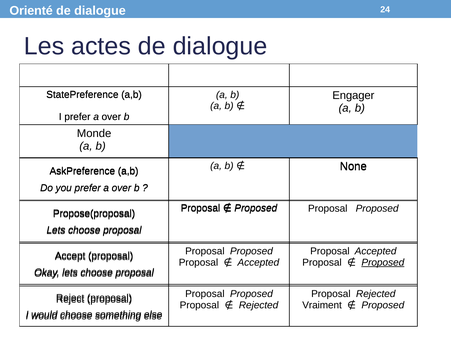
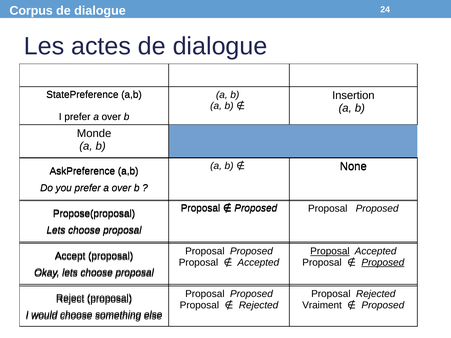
Orienté: Orienté -> Corpus
Engager: Engager -> Insertion
Proposal at (330, 252) underline: none -> present
